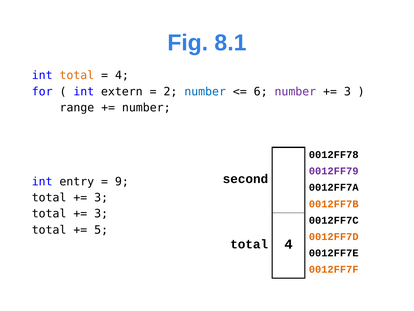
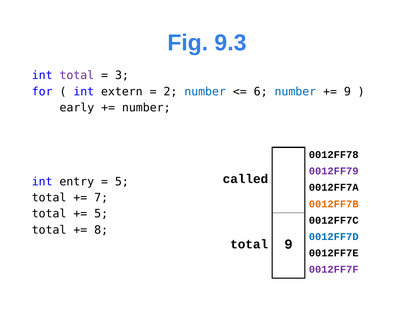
8.1: 8.1 -> 9.3
total at (77, 75) colour: orange -> purple
4 at (122, 75): 4 -> 3
number at (295, 91) colour: purple -> blue
3 at (347, 91): 3 -> 9
range: range -> early
second: second -> called
9 at (122, 181): 9 -> 5
3 at (101, 197): 3 -> 7
3 at (101, 213): 3 -> 5
5: 5 -> 8
0012FF7D colour: orange -> blue
total 4: 4 -> 9
0012FF7F colour: orange -> purple
